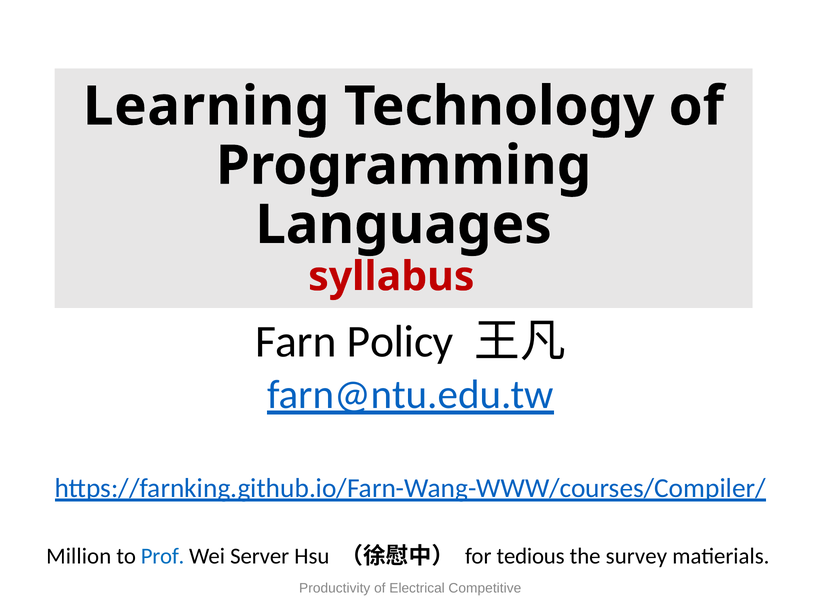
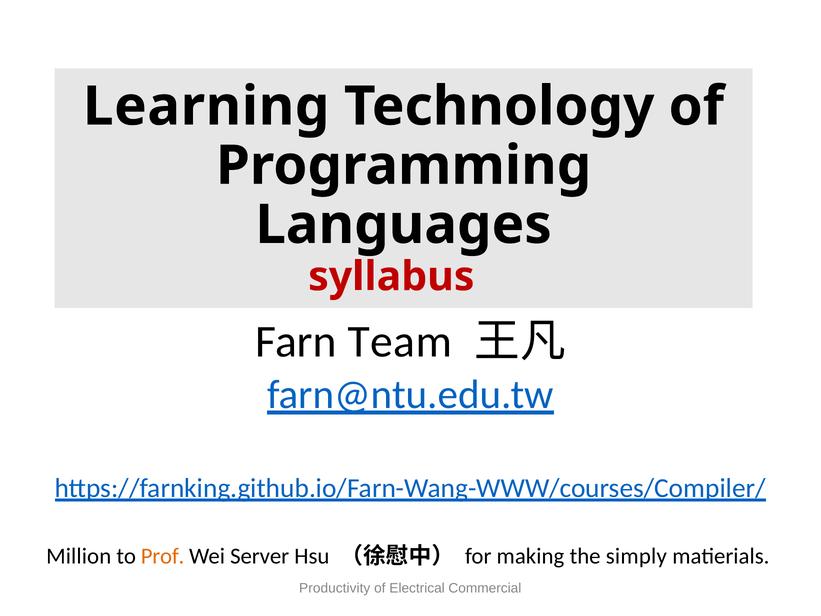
Policy: Policy -> Team
Prof colour: blue -> orange
tedious: tedious -> making
survey: survey -> simply
Competitive: Competitive -> Commercial
